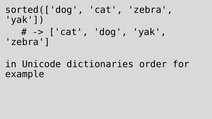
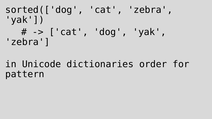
example: example -> pattern
